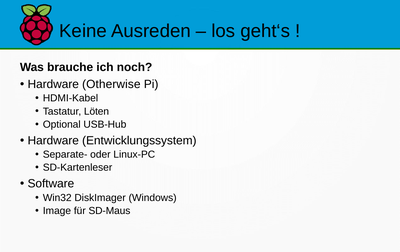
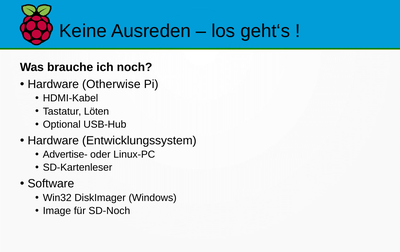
Separate-: Separate- -> Advertise-
SD-Maus: SD-Maus -> SD-Noch
